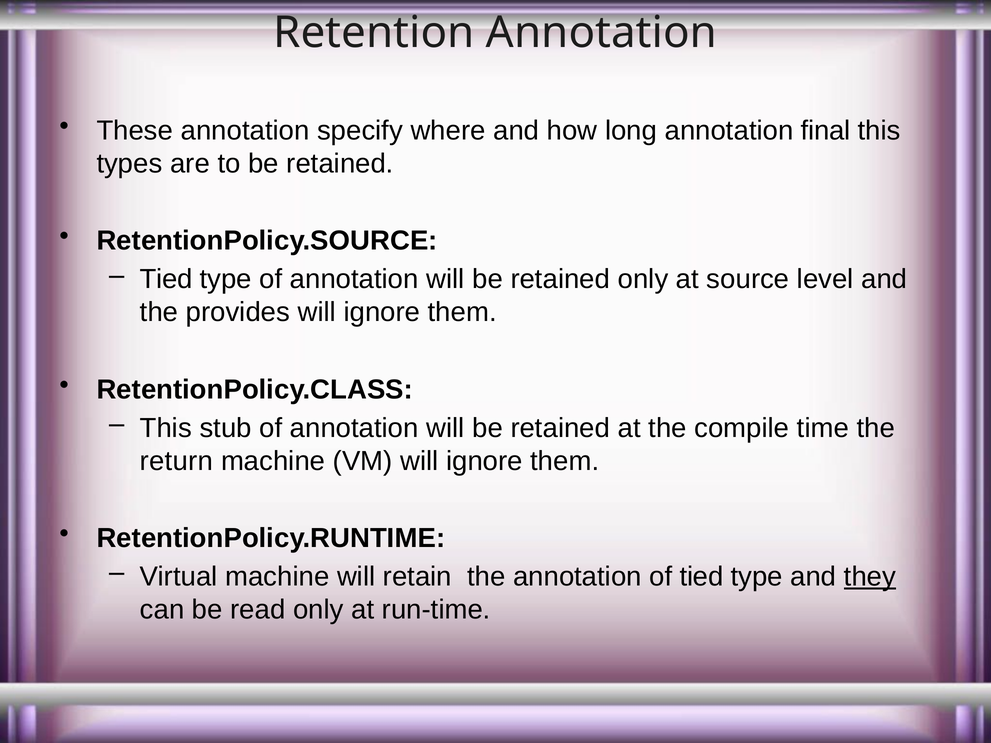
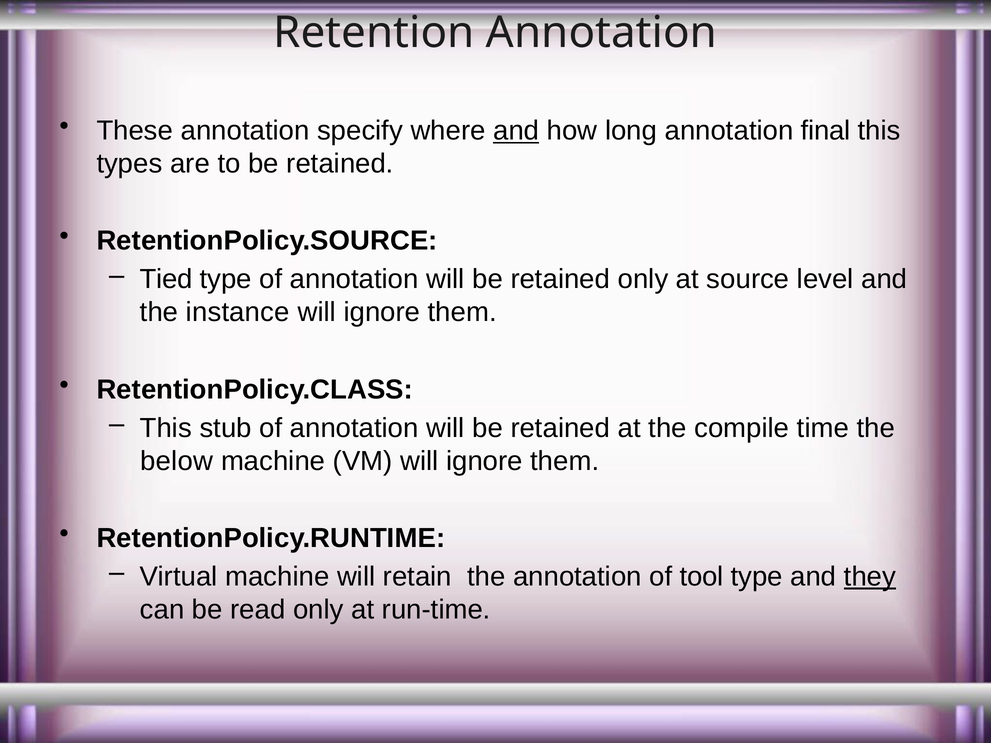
and at (516, 131) underline: none -> present
provides: provides -> instance
return: return -> below
of tied: tied -> tool
